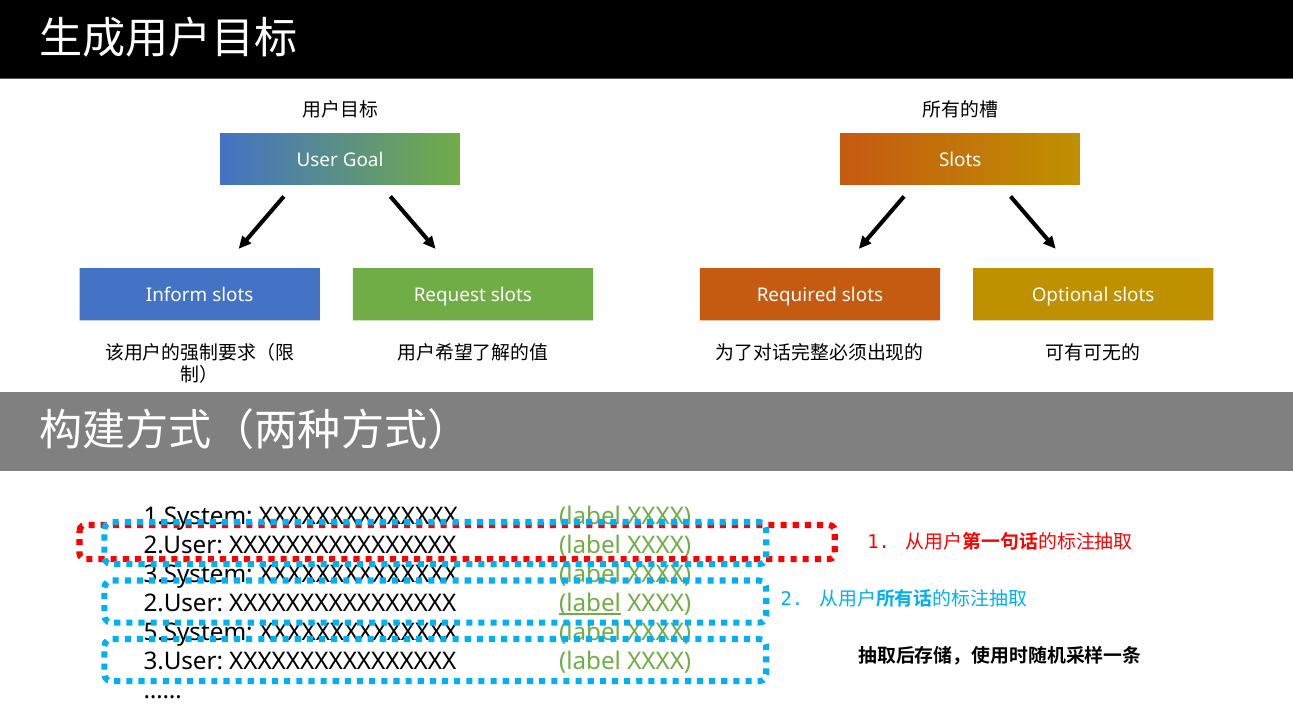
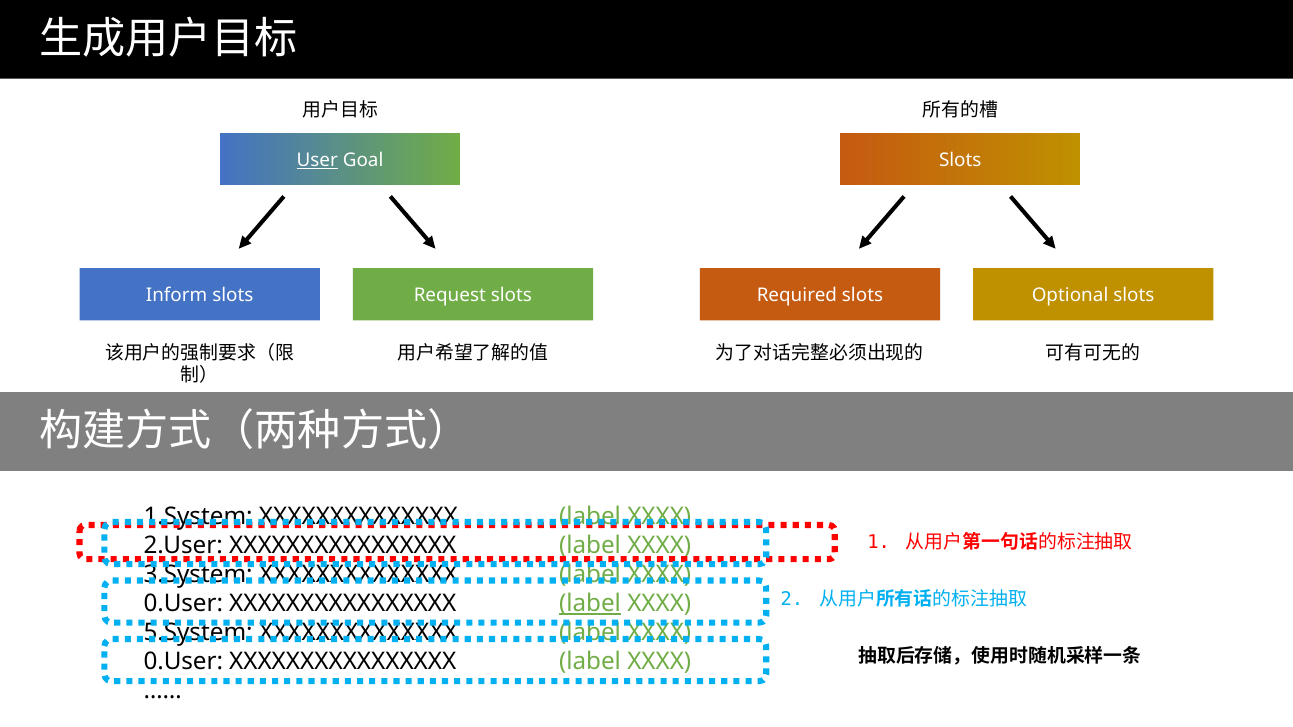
User underline: none -> present
2.User at (183, 604): 2.User -> 0.User
3.User at (183, 662): 3.User -> 0.User
